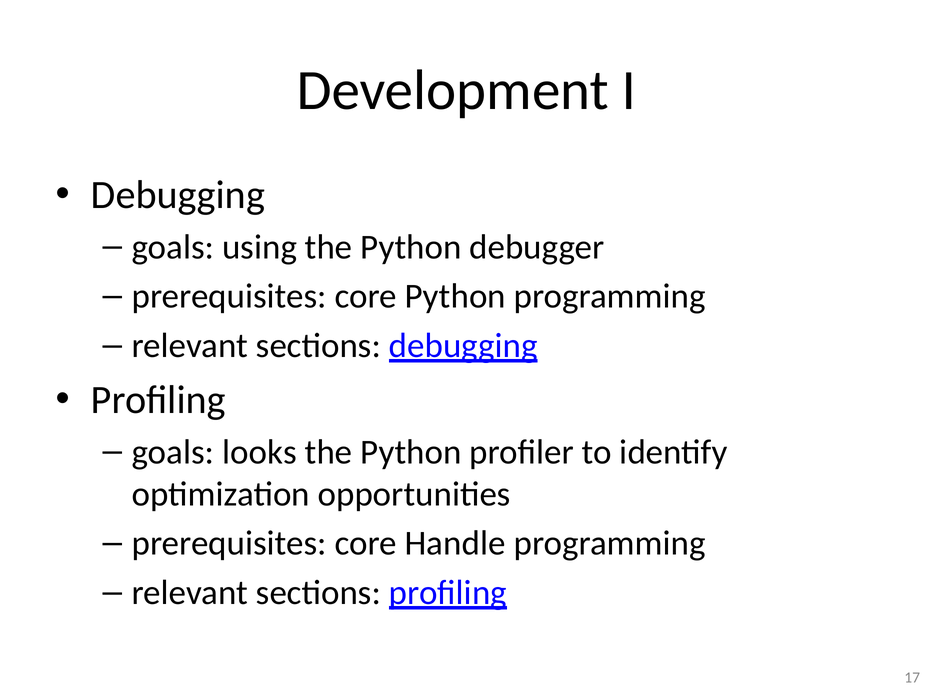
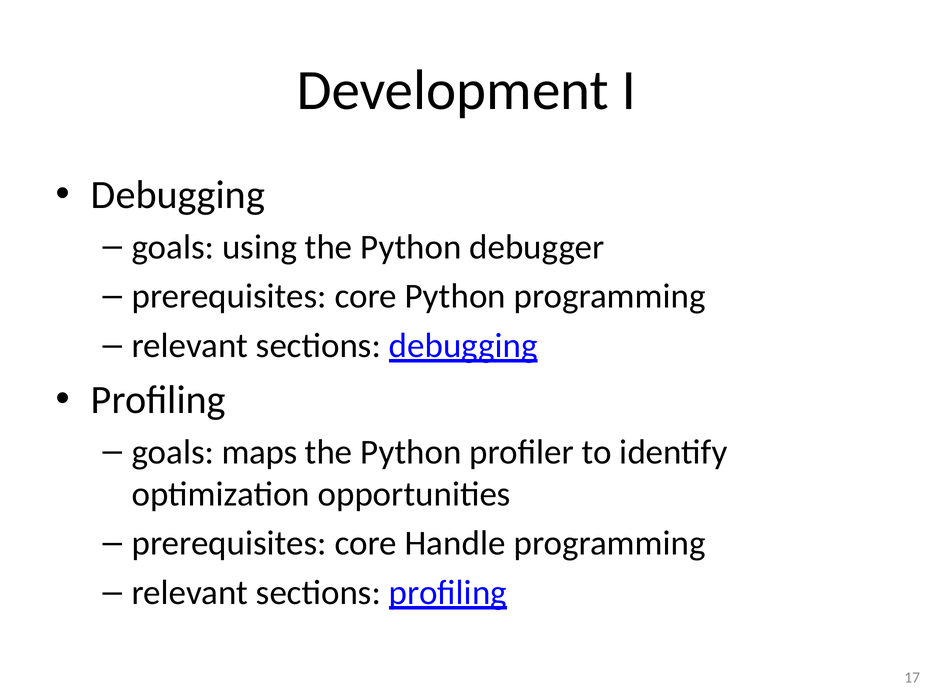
looks: looks -> maps
